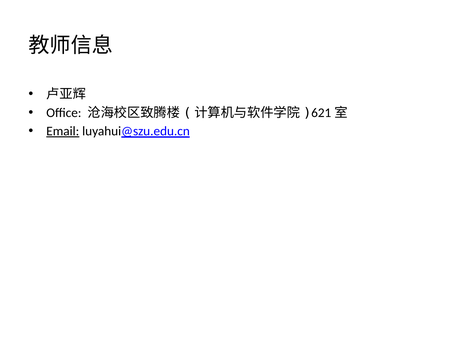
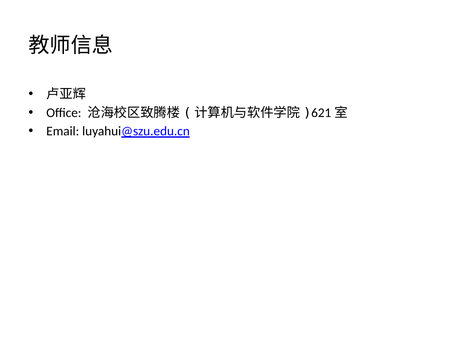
Email underline: present -> none
